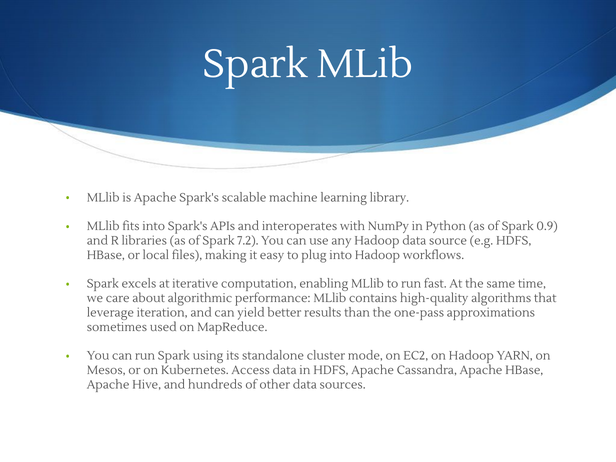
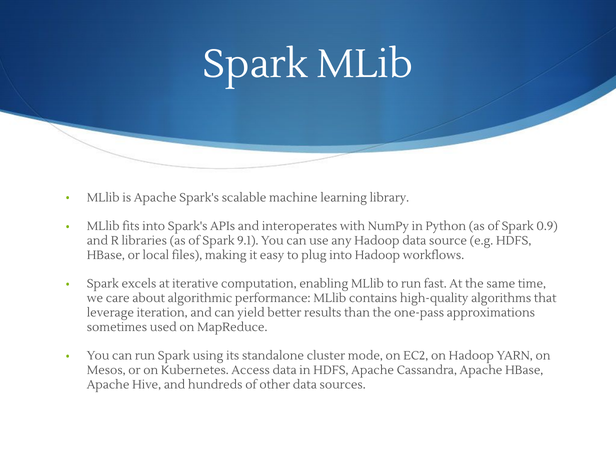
7.2: 7.2 -> 9.1
